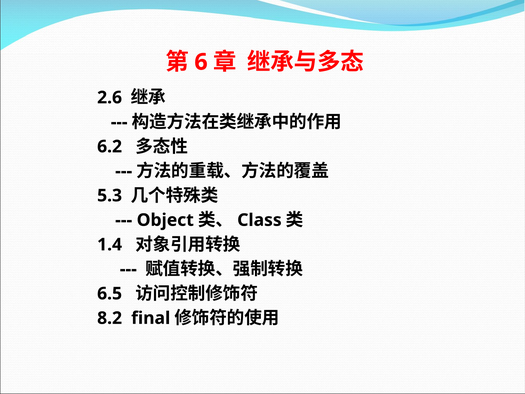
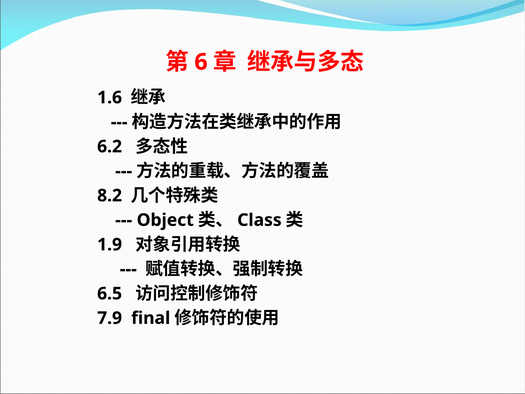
2.6: 2.6 -> 1.6
5.3: 5.3 -> 8.2
1.4: 1.4 -> 1.9
8.2: 8.2 -> 7.9
